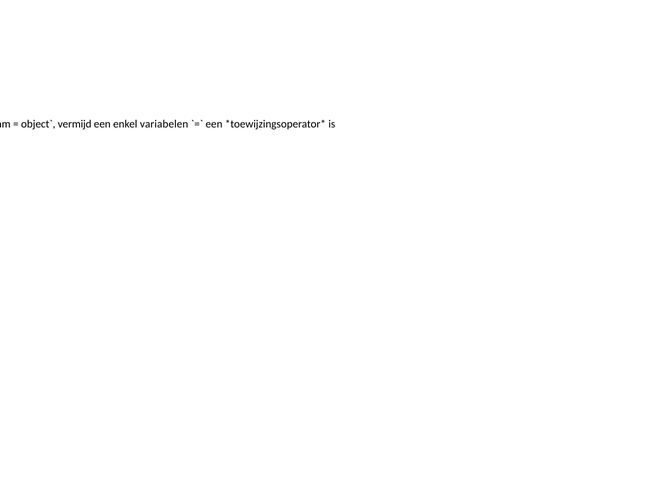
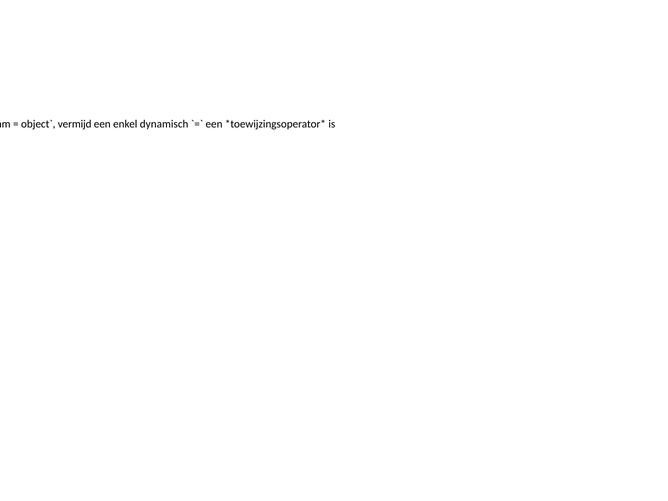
enkel variabelen: variabelen -> dynamisch
